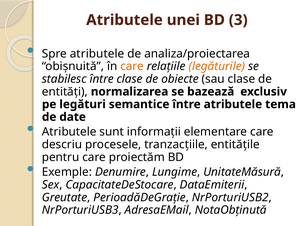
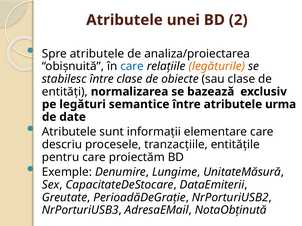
3: 3 -> 2
care at (132, 66) colour: orange -> blue
tema: tema -> urma
